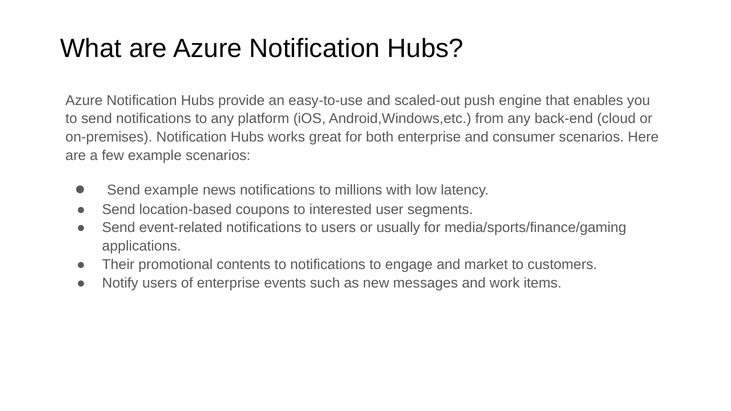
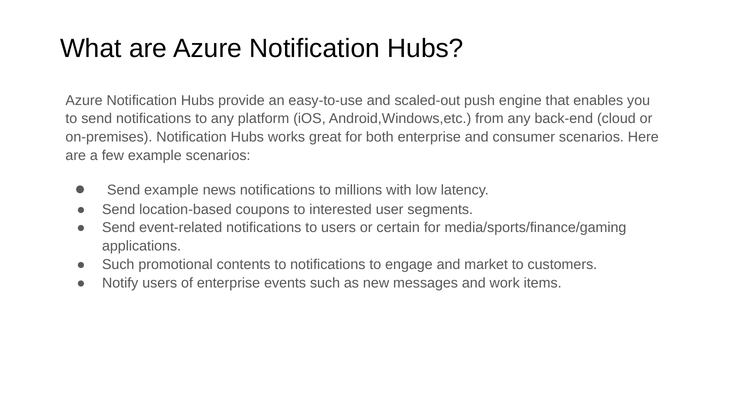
usually: usually -> certain
Their at (118, 265): Their -> Such
